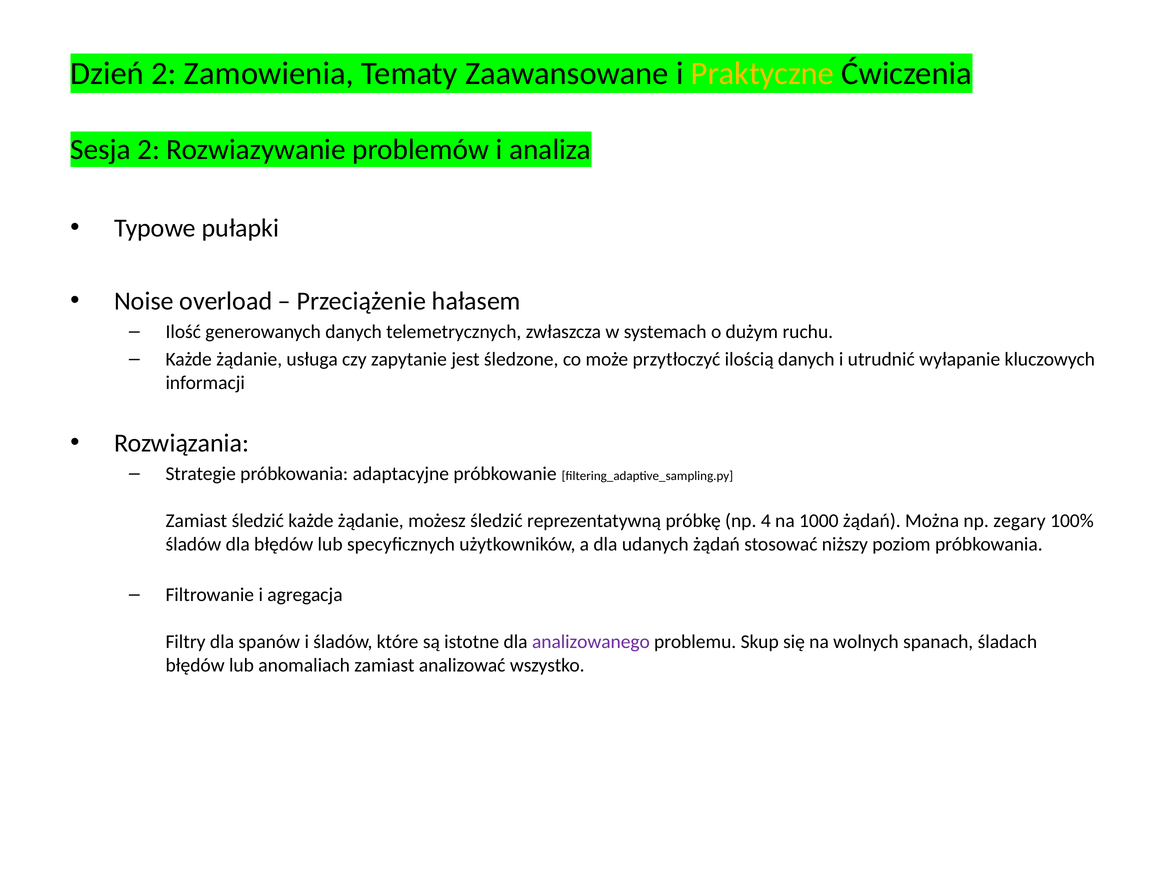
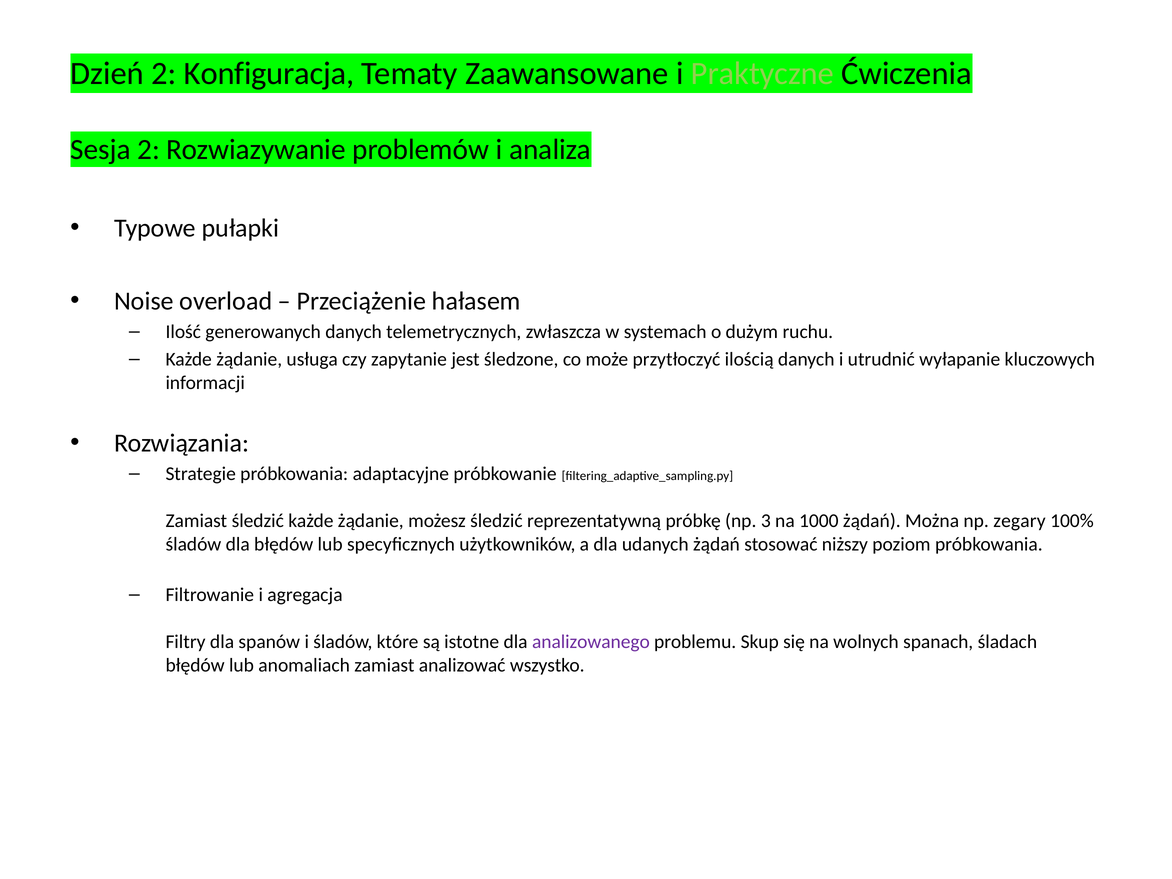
Zamowienia: Zamowienia -> Konfiguracja
Praktyczne colour: yellow -> light green
4: 4 -> 3
